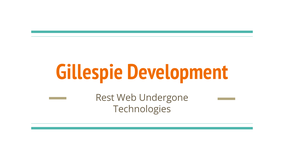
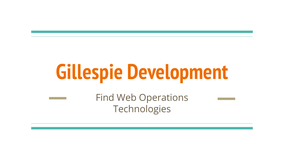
Rest: Rest -> Find
Undergone: Undergone -> Operations
